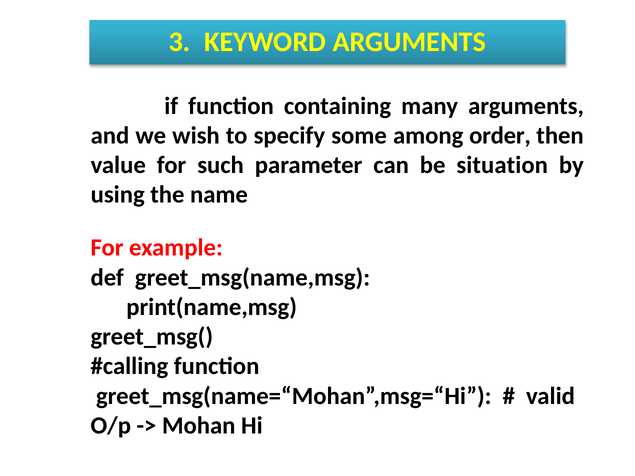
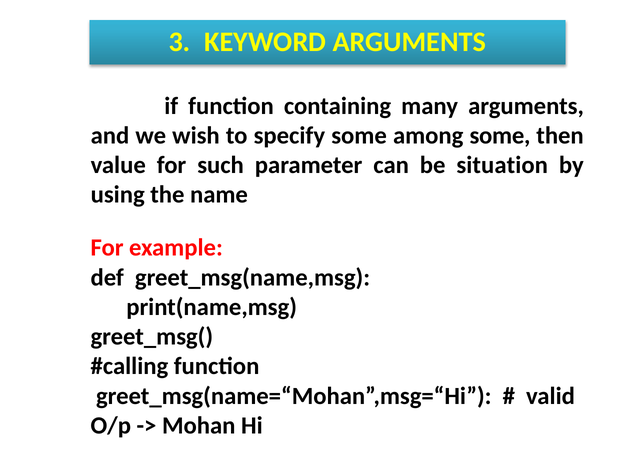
among order: order -> some
